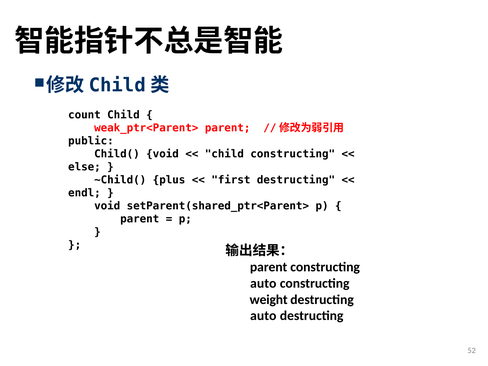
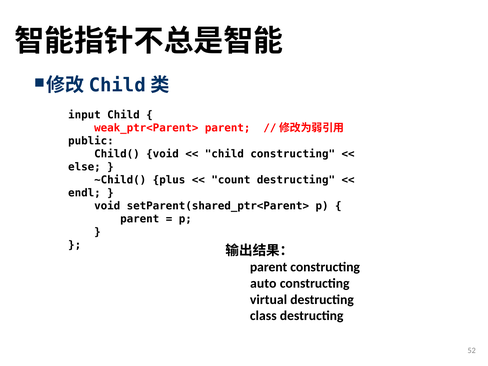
count: count -> input
first: first -> count
weight: weight -> virtual
auto at (263, 316): auto -> class
